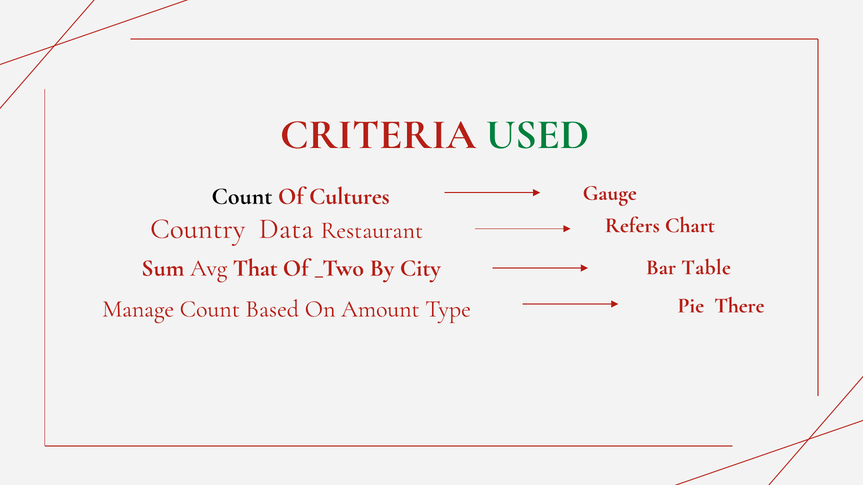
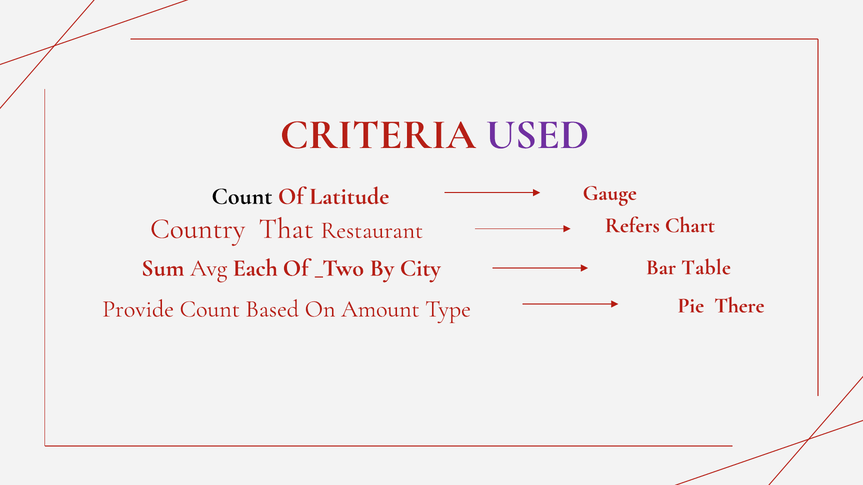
USED colour: green -> purple
Cultures: Cultures -> Latitude
Data: Data -> That
That: That -> Each
Manage: Manage -> Provide
